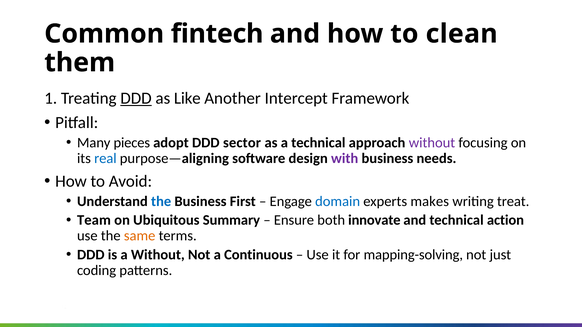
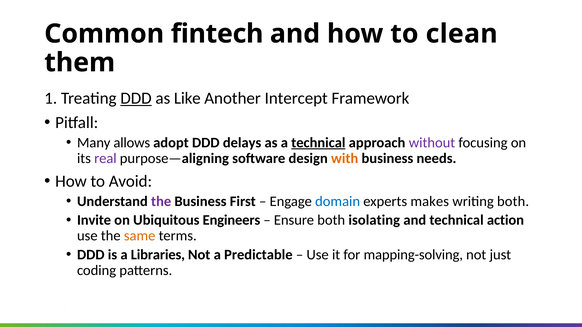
pieces: pieces -> allows
sector: sector -> delays
technical at (318, 143) underline: none -> present
real colour: blue -> purple
with colour: purple -> orange
the at (161, 202) colour: blue -> purple
writing treat: treat -> both
Team: Team -> Invite
Summary: Summary -> Engineers
innovate: innovate -> isolating
a Without: Without -> Libraries
Continuous: Continuous -> Predictable
